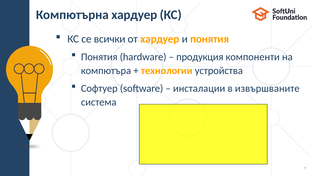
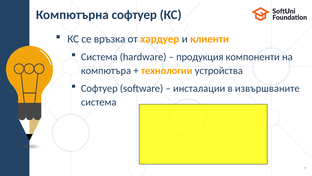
Компютърна хардуер: хардуер -> софтуер
всички: всички -> връзка
и понятия: понятия -> клиенти
Понятия at (99, 57): Понятия -> Система
